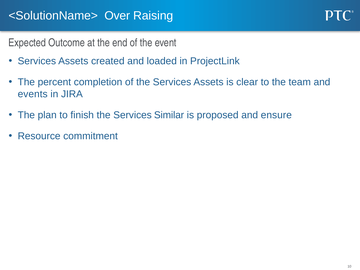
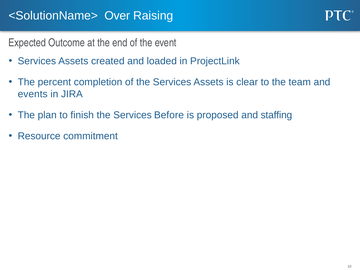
Similar: Similar -> Before
ensure: ensure -> staffing
